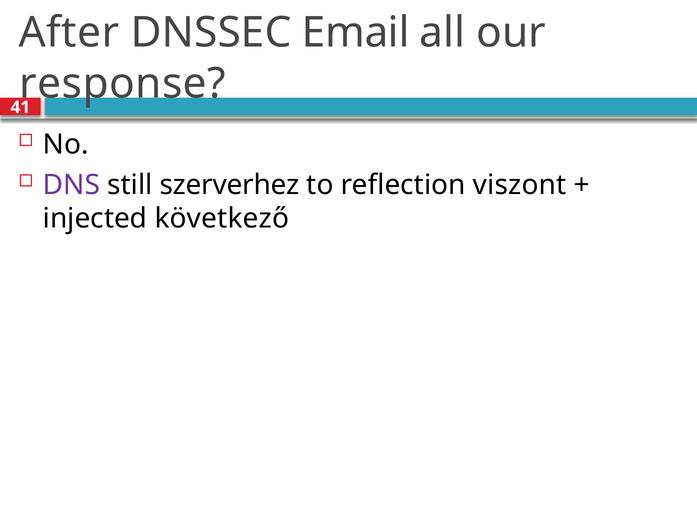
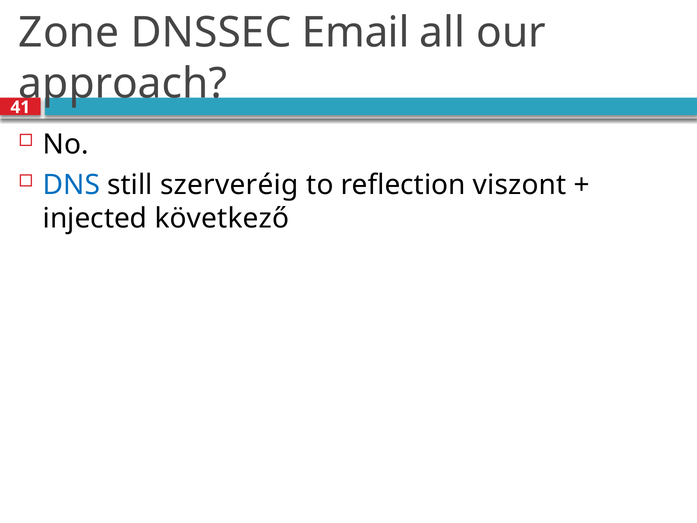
After: After -> Zone
response: response -> approach
DNS colour: purple -> blue
szerverhez: szerverhez -> szerveréig
